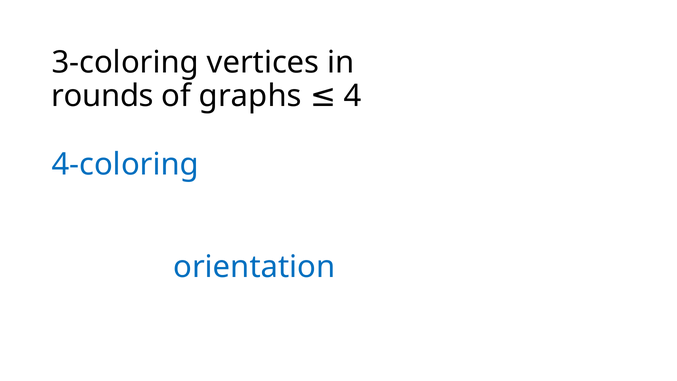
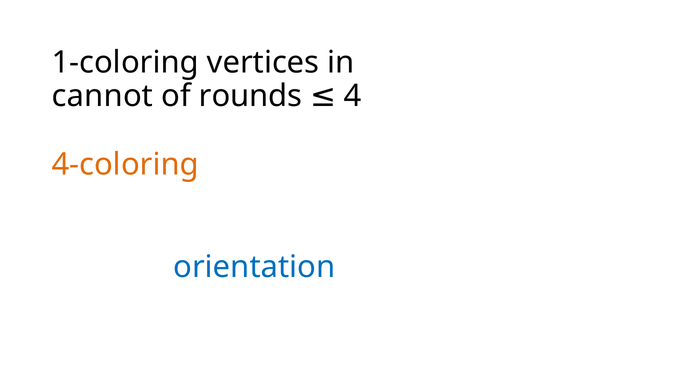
3-coloring: 3-coloring -> 1-coloring
rounds: rounds -> cannot
graphs: graphs -> rounds
4-coloring colour: blue -> orange
